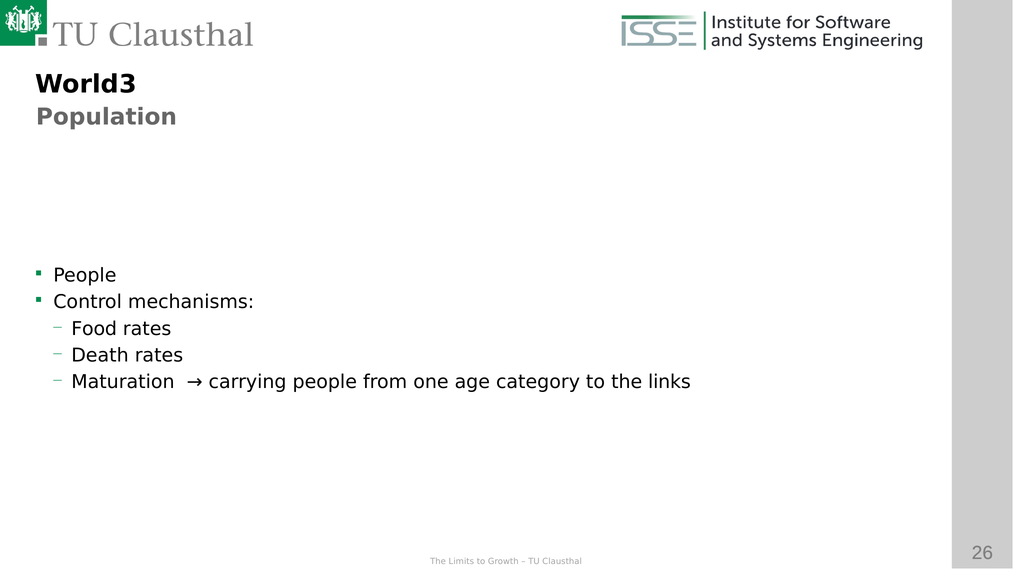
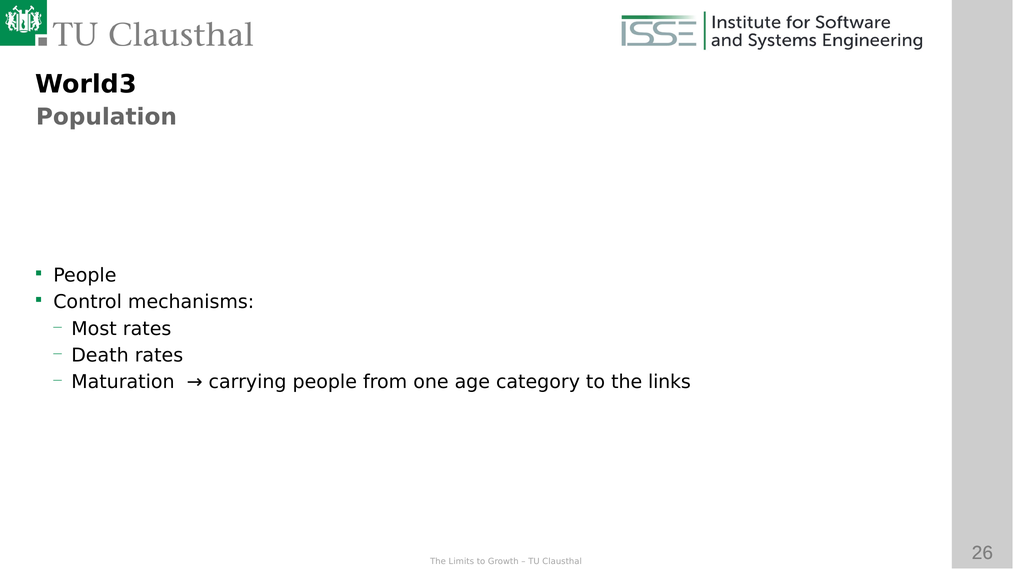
Food: Food -> Most
